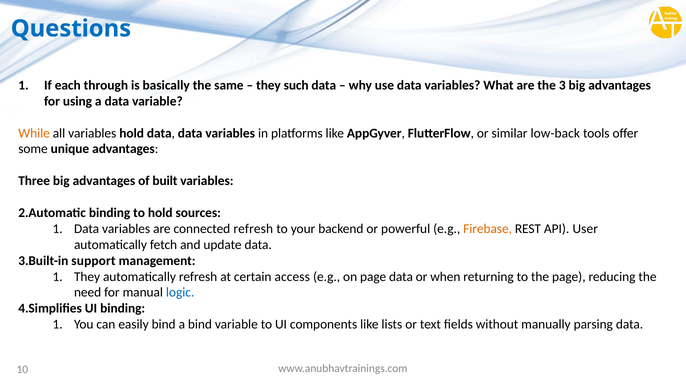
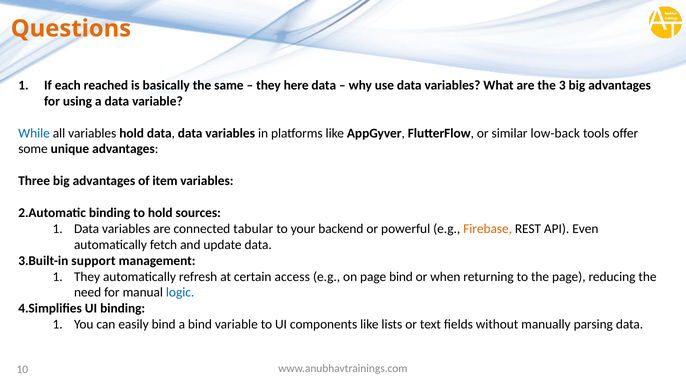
Questions colour: blue -> orange
through: through -> reached
such: such -> here
While colour: orange -> blue
built: built -> item
connected refresh: refresh -> tabular
User: User -> Even
page data: data -> bind
